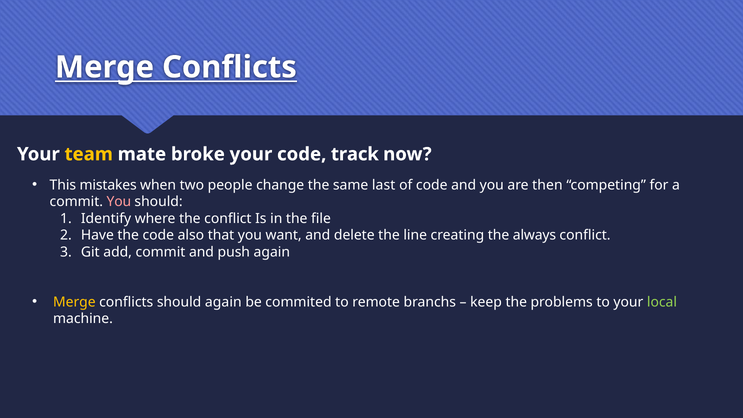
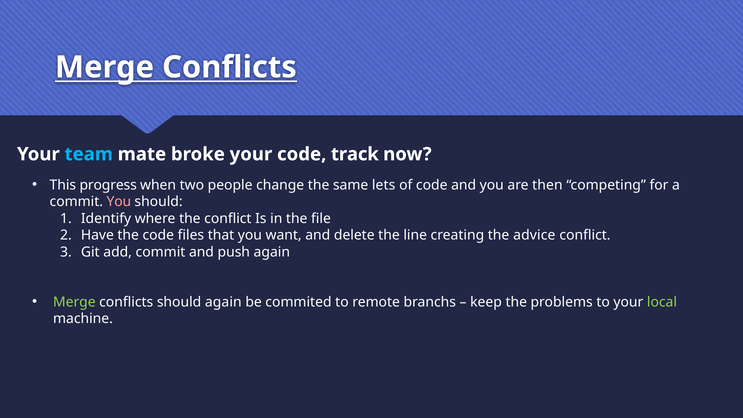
team colour: yellow -> light blue
mistakes: mistakes -> progress
last: last -> lets
also: also -> files
always: always -> advice
Merge at (74, 302) colour: yellow -> light green
